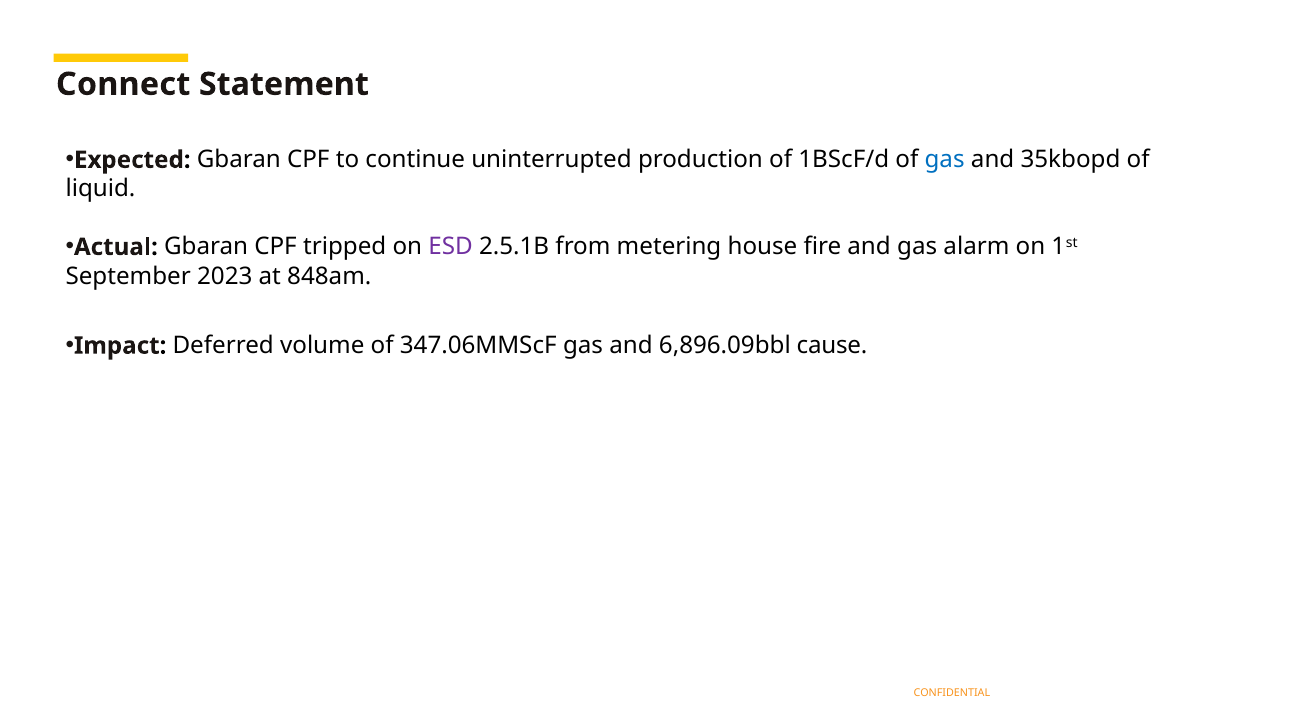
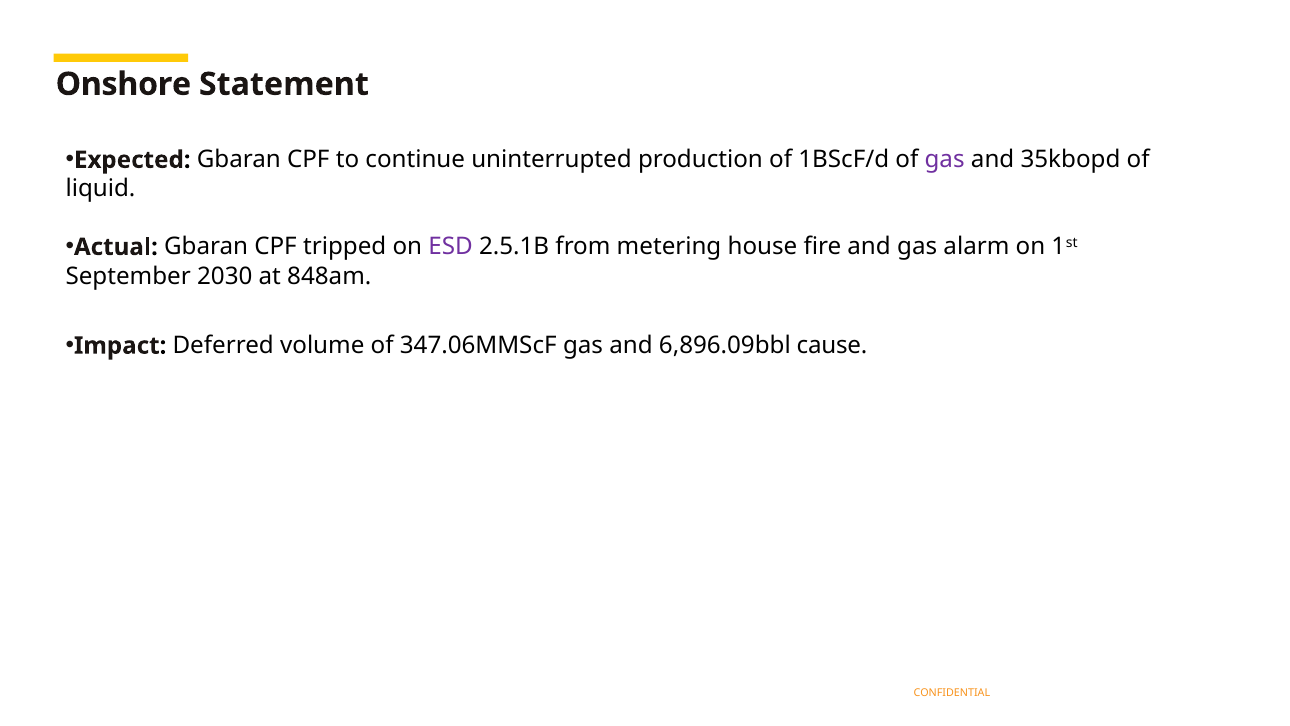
Connect: Connect -> Onshore
gas at (945, 160) colour: blue -> purple
2023: 2023 -> 2030
